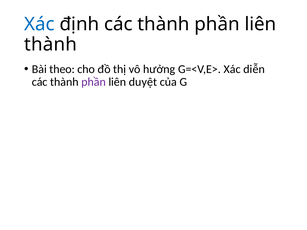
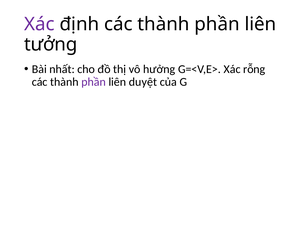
Xác at (39, 24) colour: blue -> purple
thành at (51, 45): thành -> tưởng
theo: theo -> nhất
diễn: diễn -> rỗng
